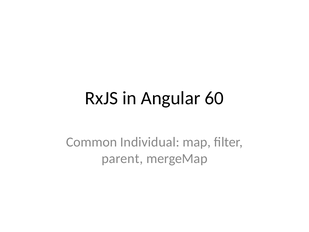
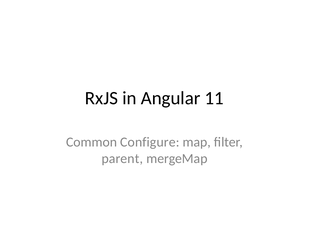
60: 60 -> 11
Individual: Individual -> Configure
